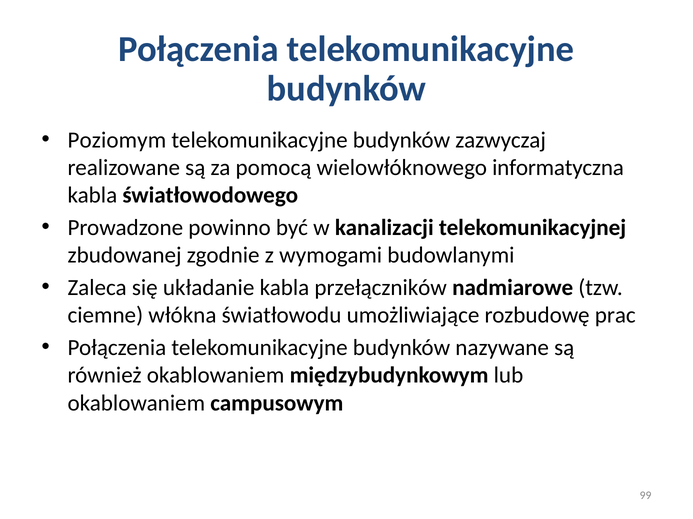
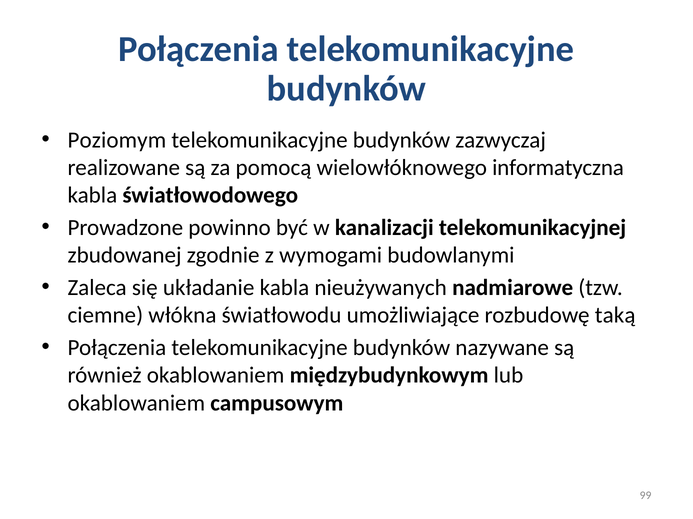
przełączników: przełączników -> nieużywanych
prac: prac -> taką
